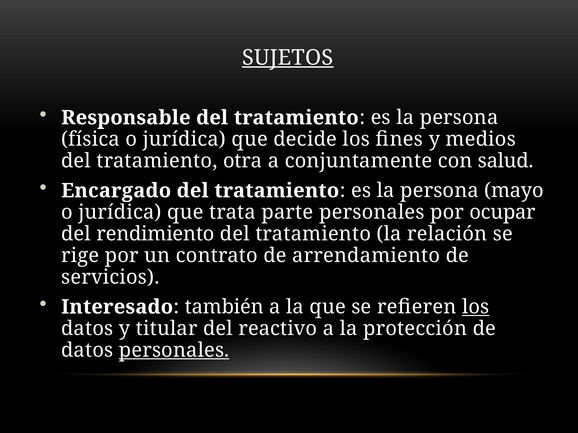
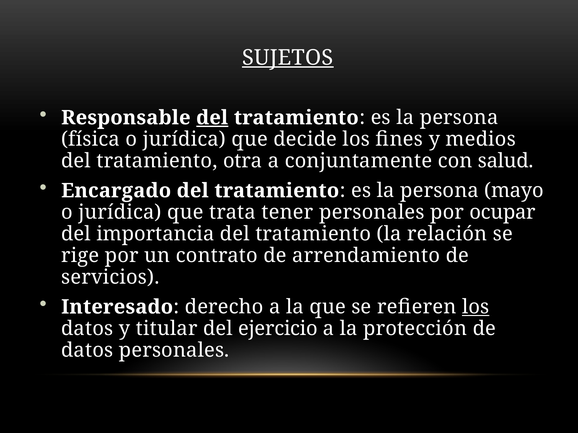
del at (212, 118) underline: none -> present
parte: parte -> tener
rendimiento: rendimiento -> importancia
también: también -> derecho
reactivo: reactivo -> ejercicio
personales at (174, 351) underline: present -> none
